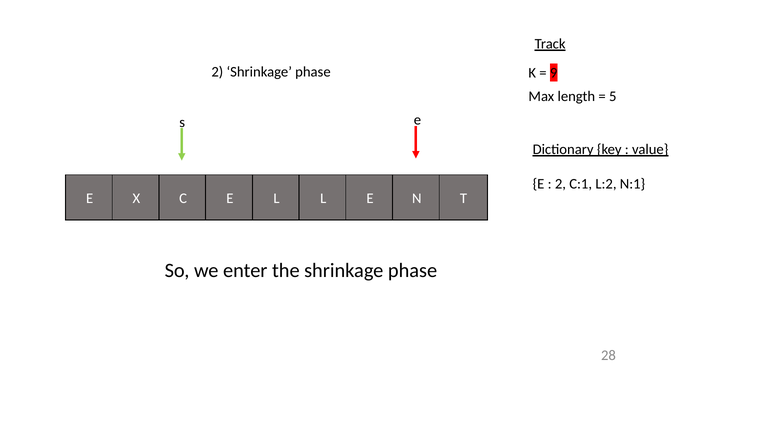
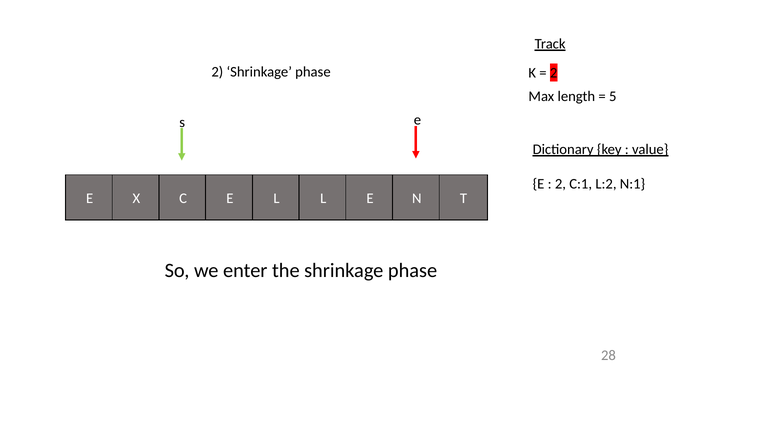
9 at (554, 73): 9 -> 2
